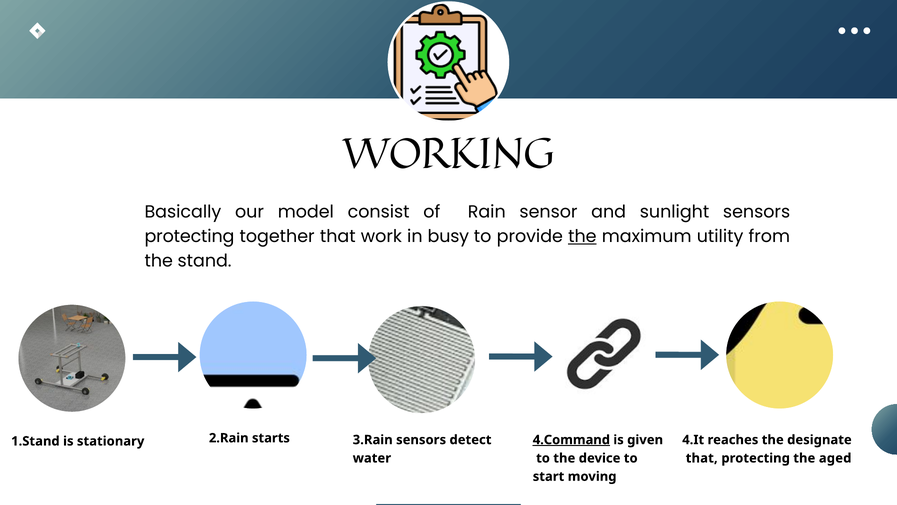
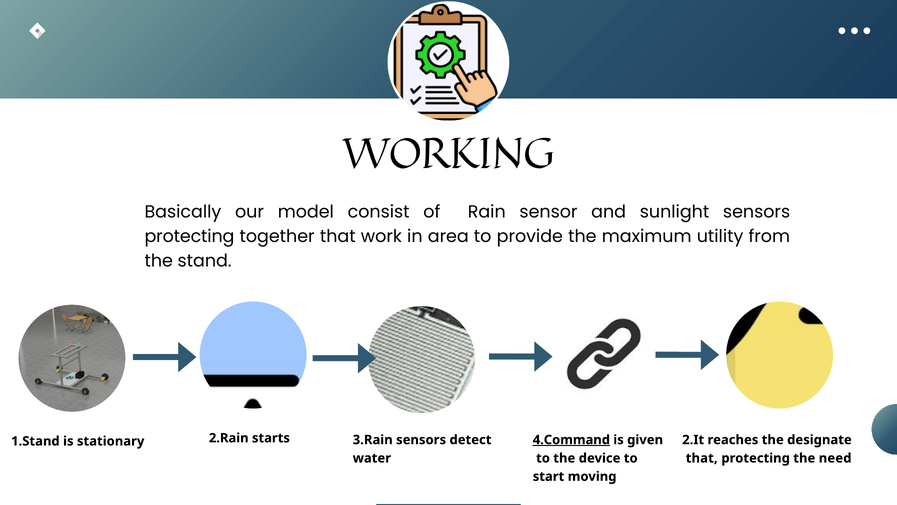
busy: busy -> area
the at (582, 236) underline: present -> none
4.It: 4.It -> 2.It
aged: aged -> need
